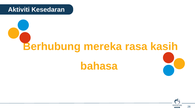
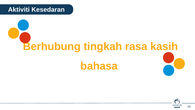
mereka: mereka -> tingkah
